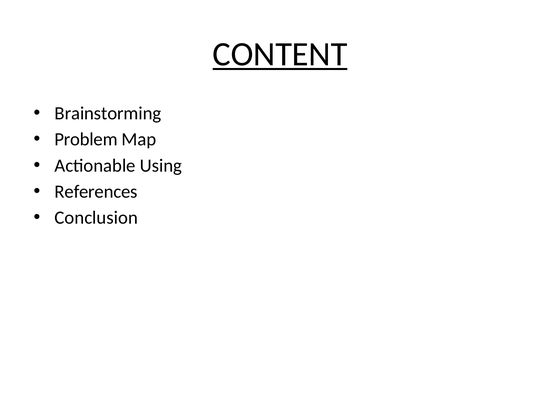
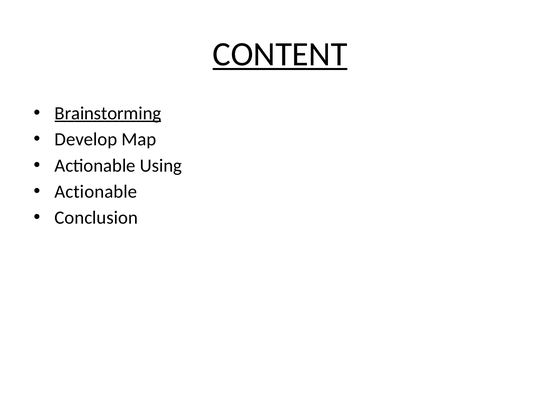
Brainstorming underline: none -> present
Problem: Problem -> Develop
References at (96, 192): References -> Actionable
